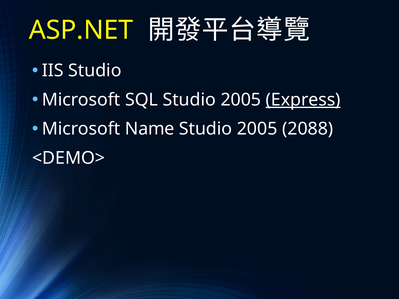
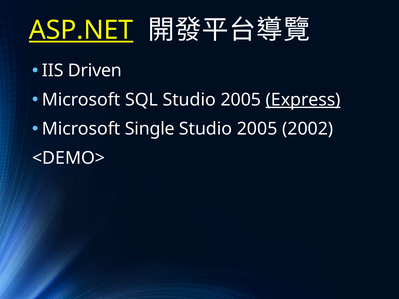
ASP.NET underline: none -> present
IIS Studio: Studio -> Driven
Name: Name -> Single
2088: 2088 -> 2002
